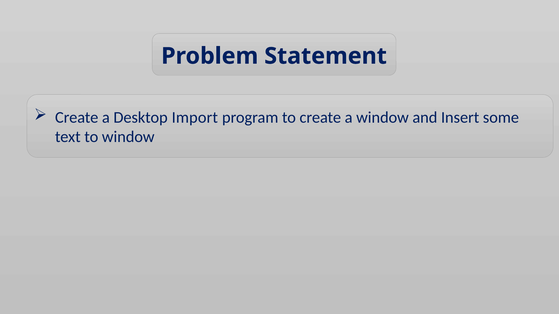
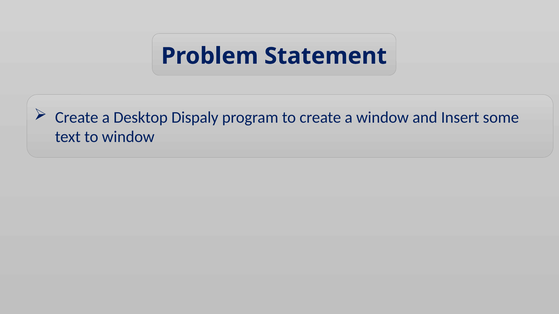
Import: Import -> Dispaly
